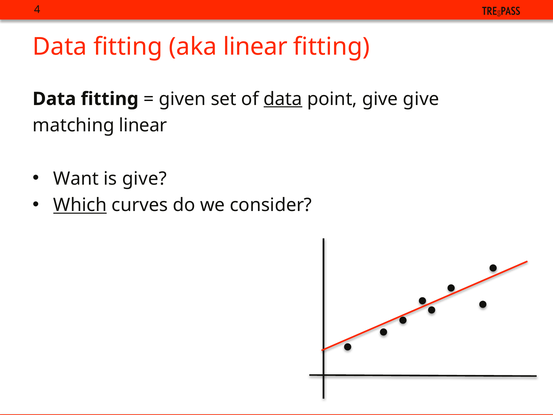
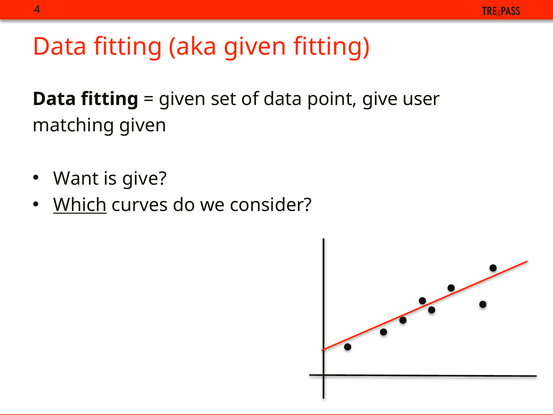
aka linear: linear -> given
data at (283, 99) underline: present -> none
give give: give -> user
matching linear: linear -> given
